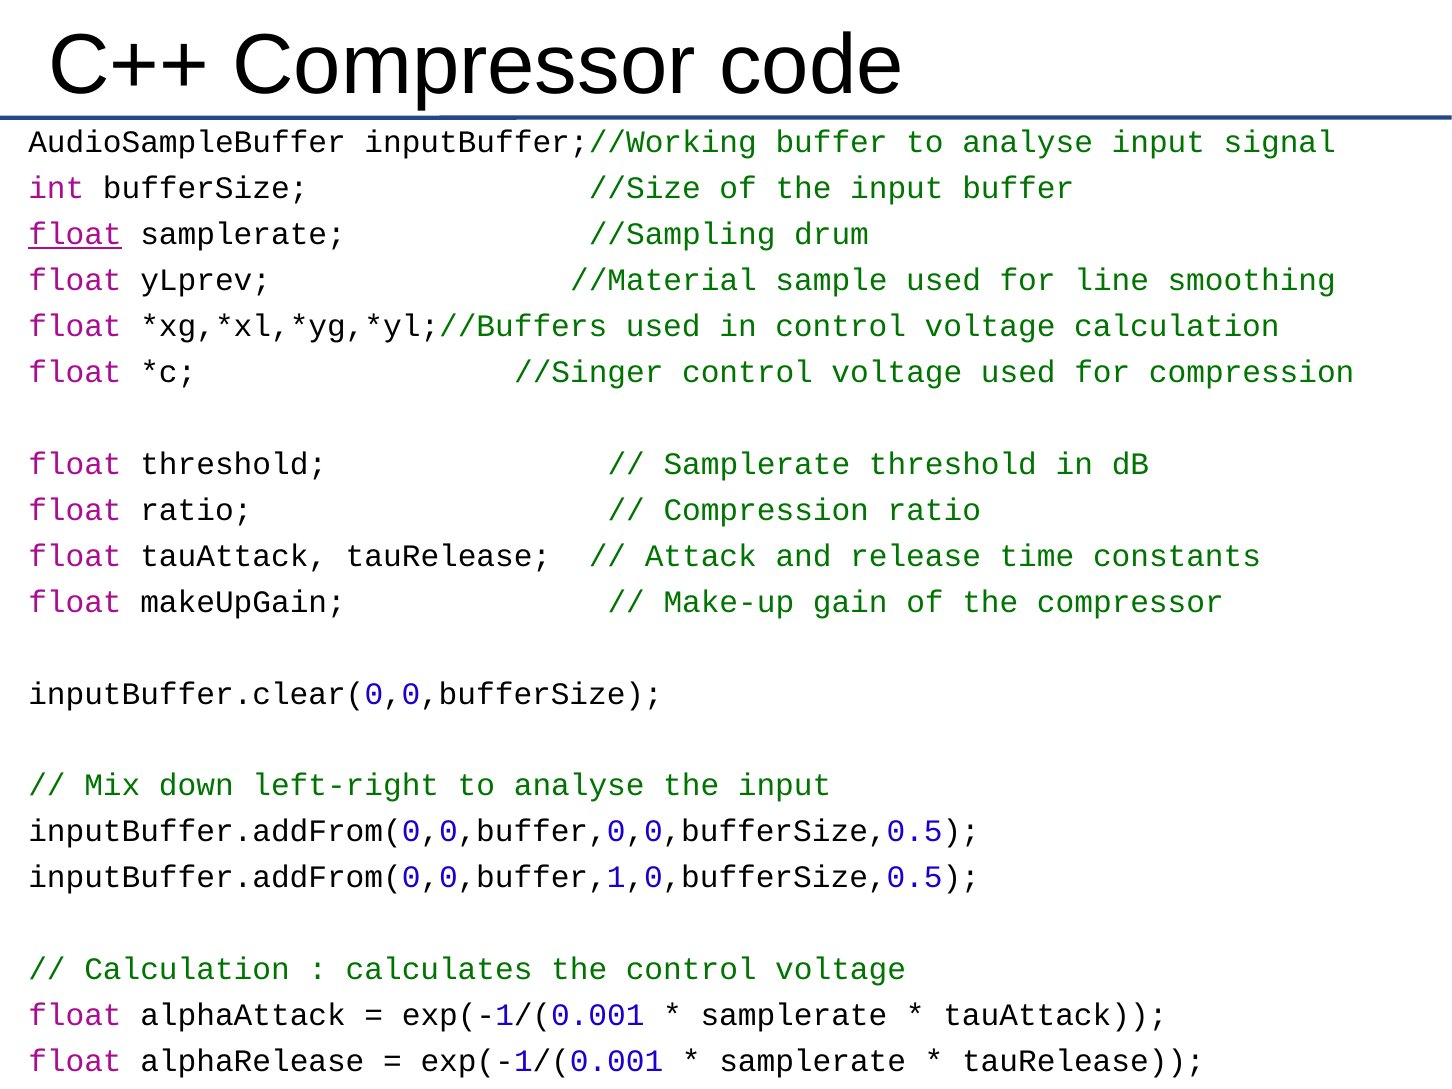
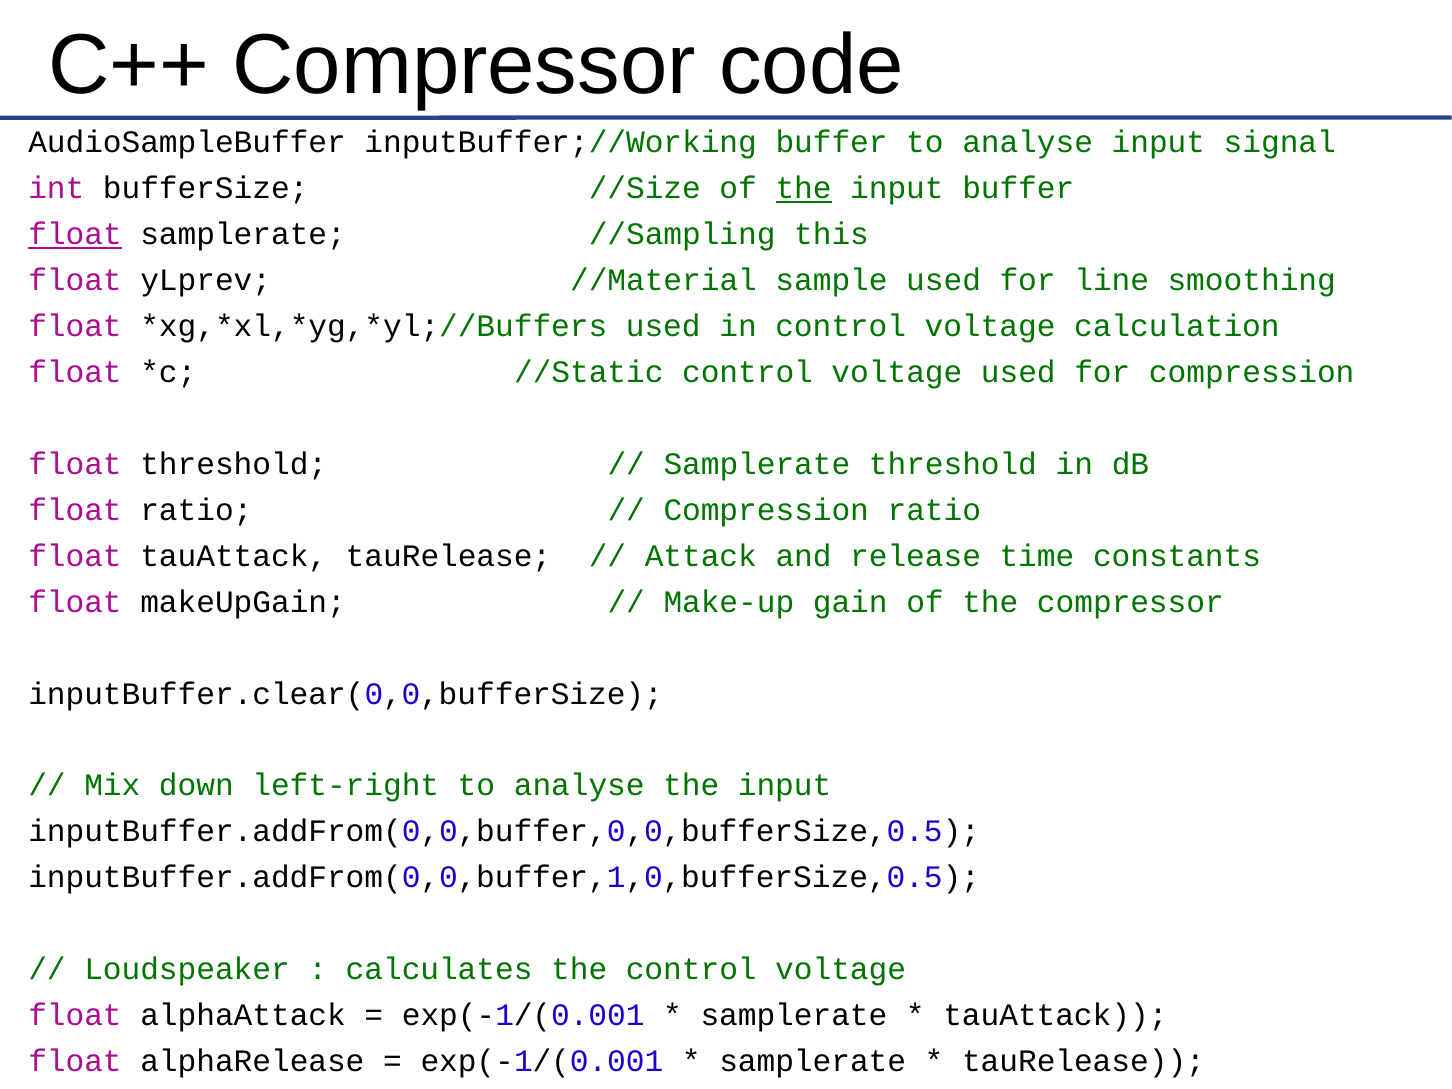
the at (804, 188) underline: none -> present
drum: drum -> this
//Singer: //Singer -> //Static
Calculation at (187, 969): Calculation -> Loudspeaker
